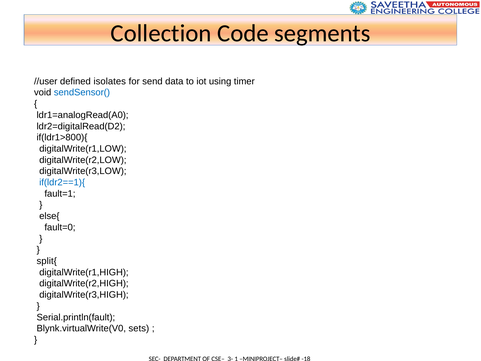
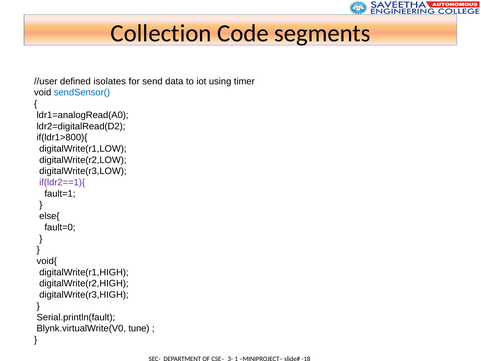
if(ldr2==1){ colour: blue -> purple
split{: split{ -> void{
sets: sets -> tune
